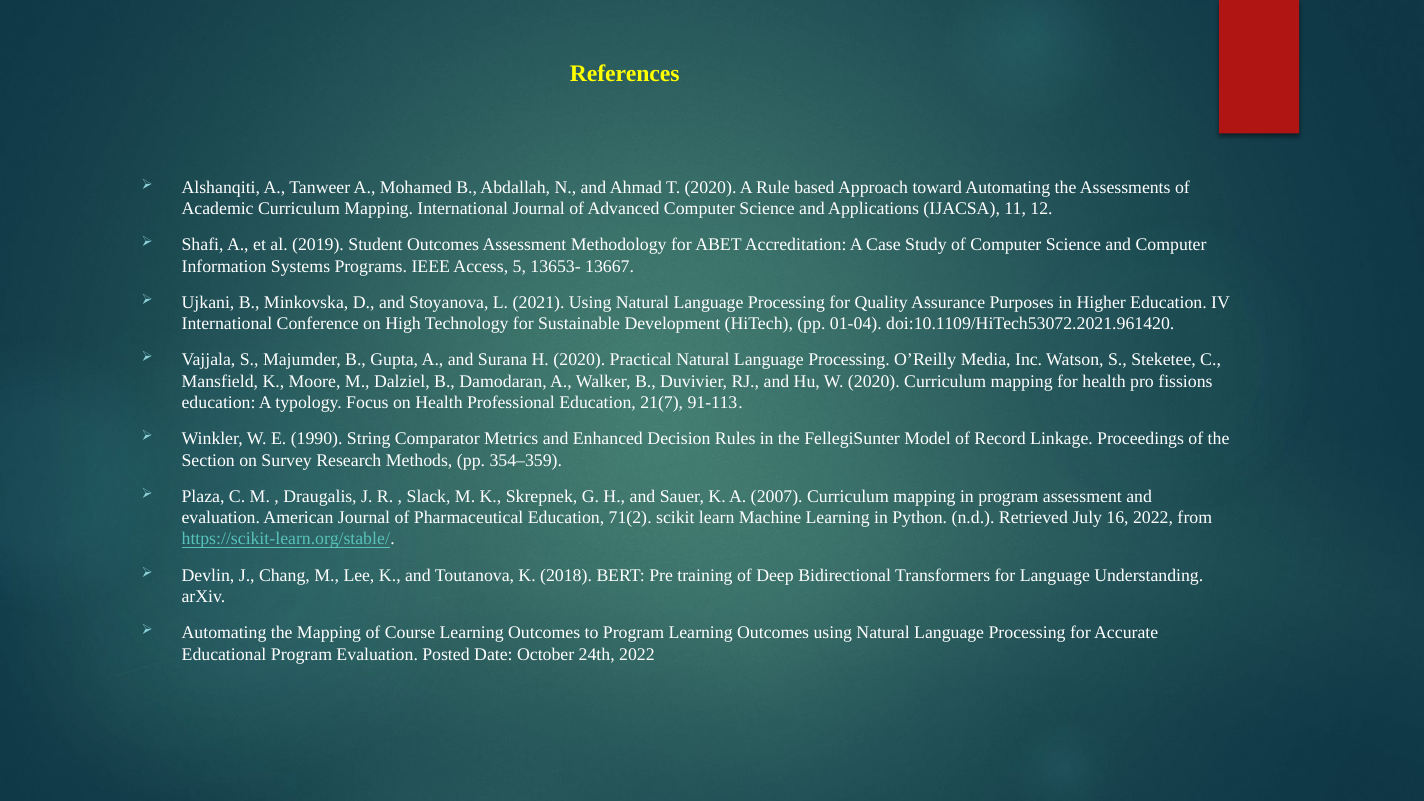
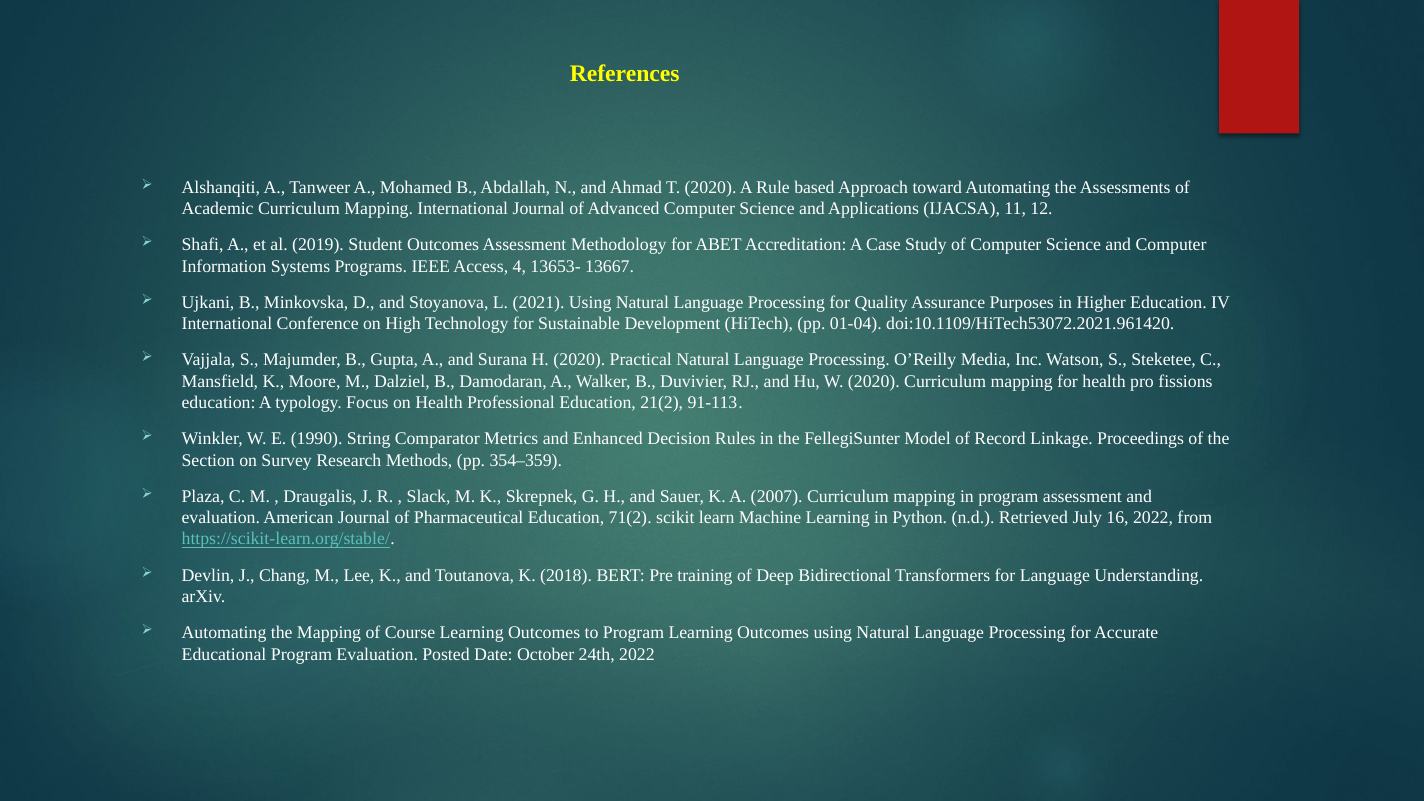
5: 5 -> 4
21(7: 21(7 -> 21(2
